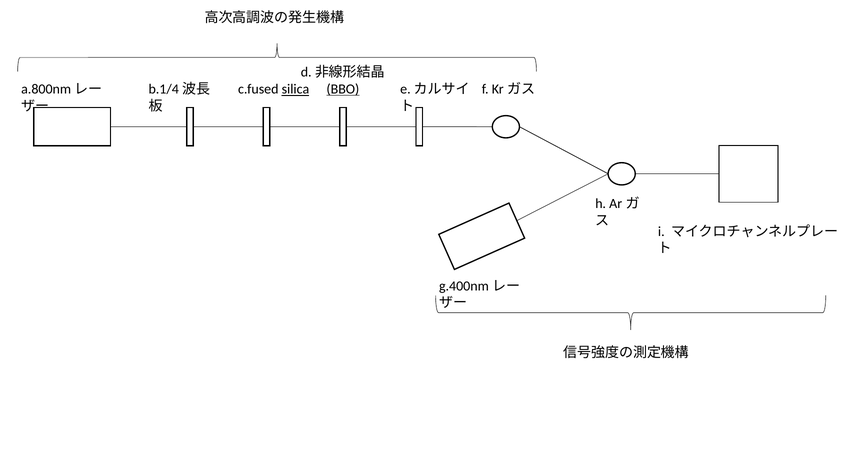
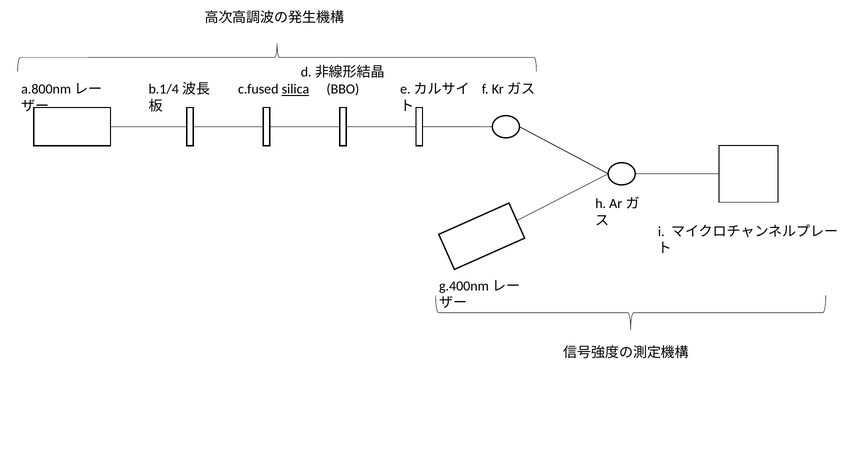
BBO underline: present -> none
